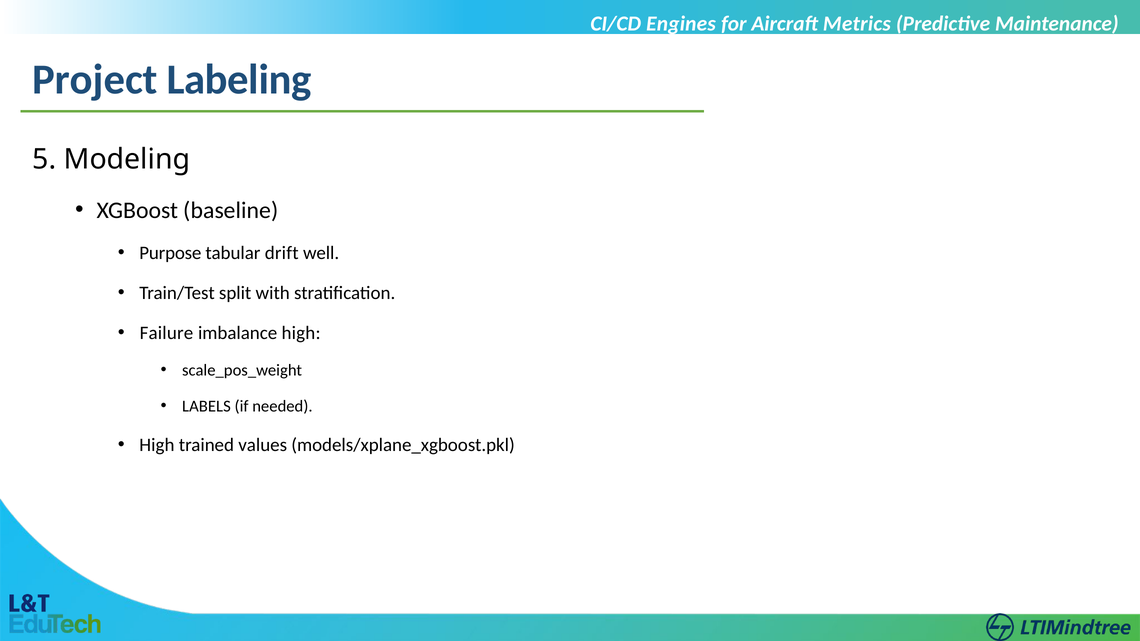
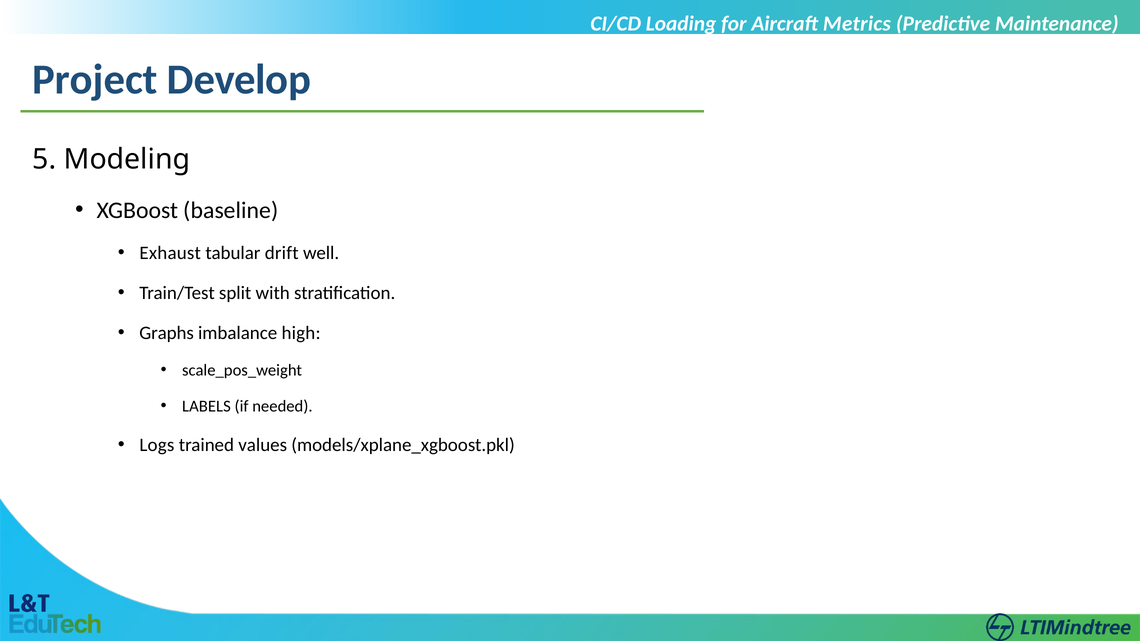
Engines: Engines -> Loading
Labeling: Labeling -> Develop
Purpose: Purpose -> Exhaust
Failure: Failure -> Graphs
High at (157, 445): High -> Logs
